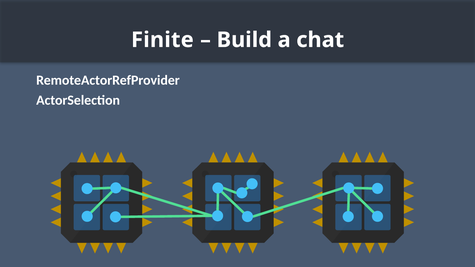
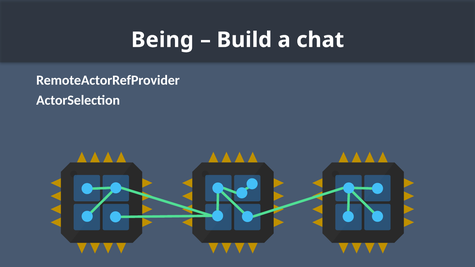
Finite: Finite -> Being
